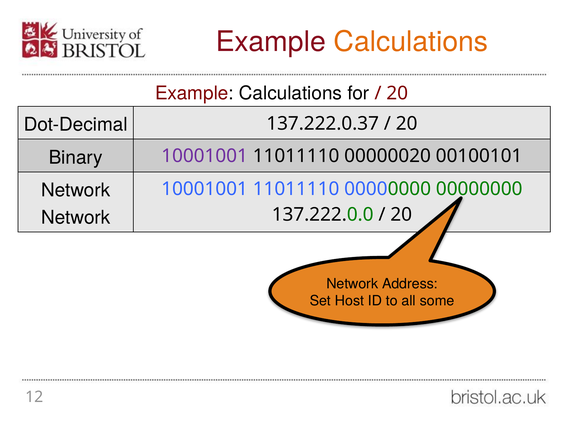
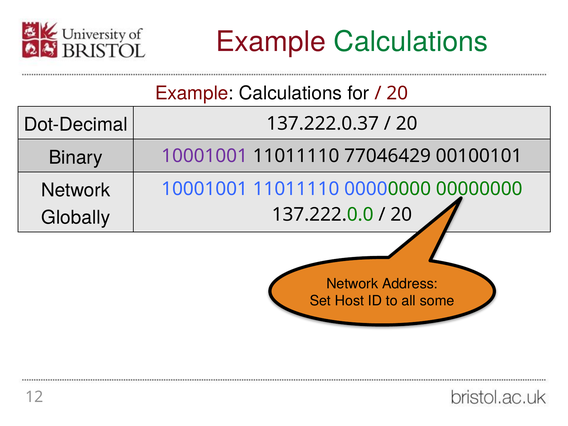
Calculations at (411, 42) colour: orange -> green
00000020: 00000020 -> 77046429
Network at (76, 218): Network -> Globally
